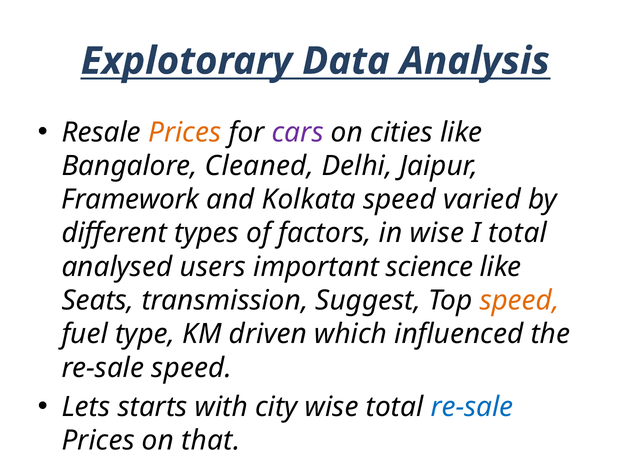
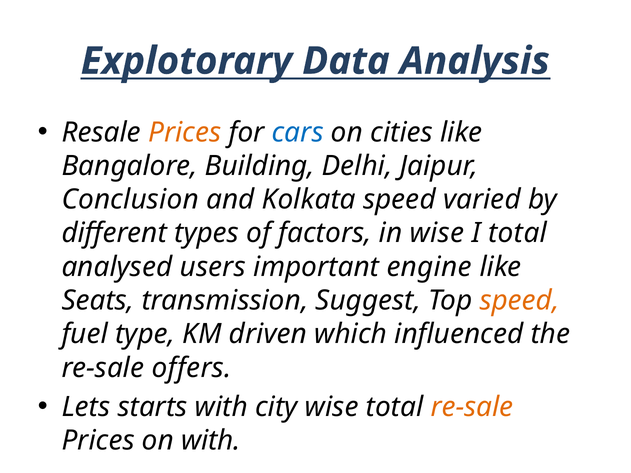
cars colour: purple -> blue
Cleaned: Cleaned -> Building
Framework: Framework -> Conclusion
science: science -> engine
re-sale speed: speed -> offers
re-sale at (472, 407) colour: blue -> orange
on that: that -> with
